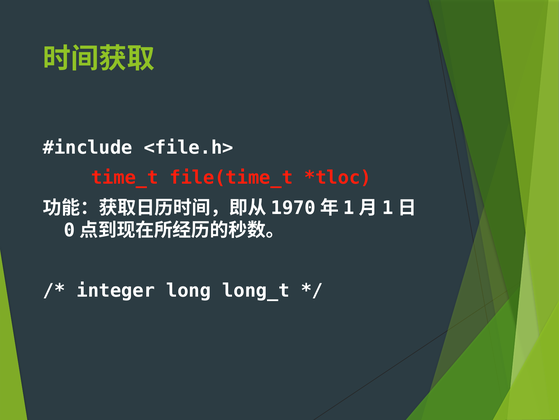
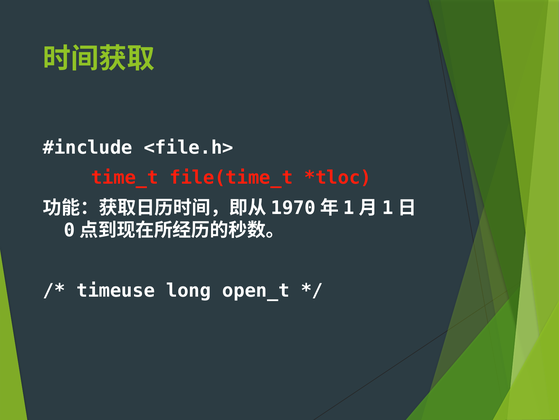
integer: integer -> timeuse
long_t: long_t -> open_t
